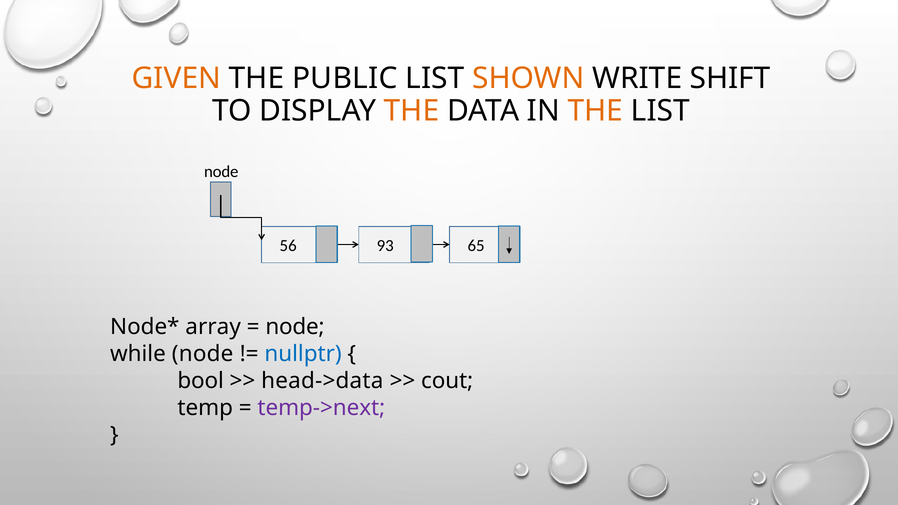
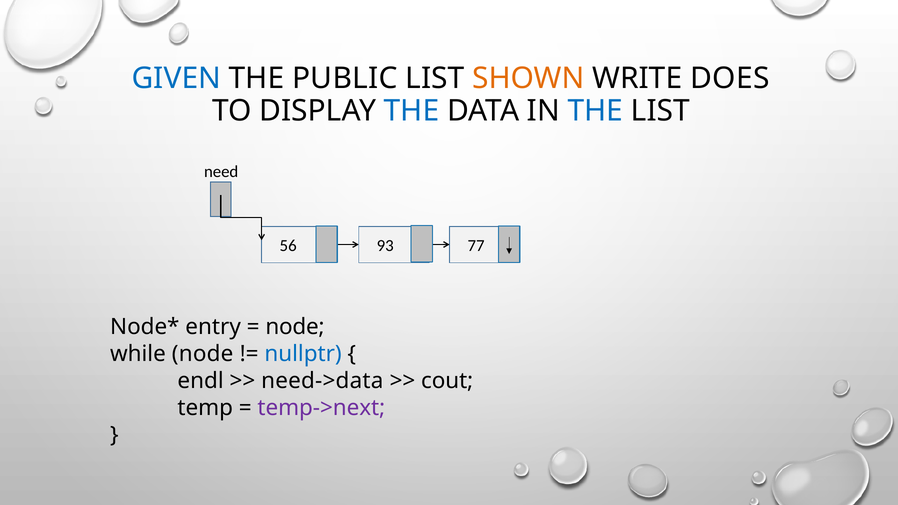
GIVEN colour: orange -> blue
SHIFT: SHIFT -> DOES
THE at (411, 111) colour: orange -> blue
THE at (595, 111) colour: orange -> blue
node at (221, 172): node -> need
65: 65 -> 77
array: array -> entry
bool: bool -> endl
head->data: head->data -> need->data
